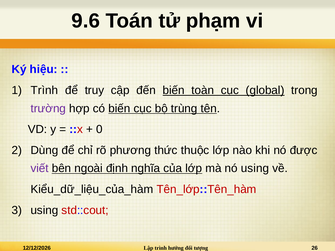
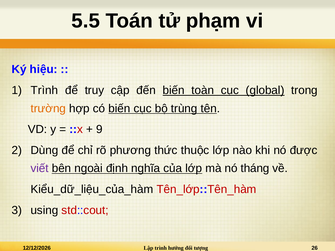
9.6: 9.6 -> 5.5
trường colour: purple -> orange
0: 0 -> 9
nó using: using -> tháng
